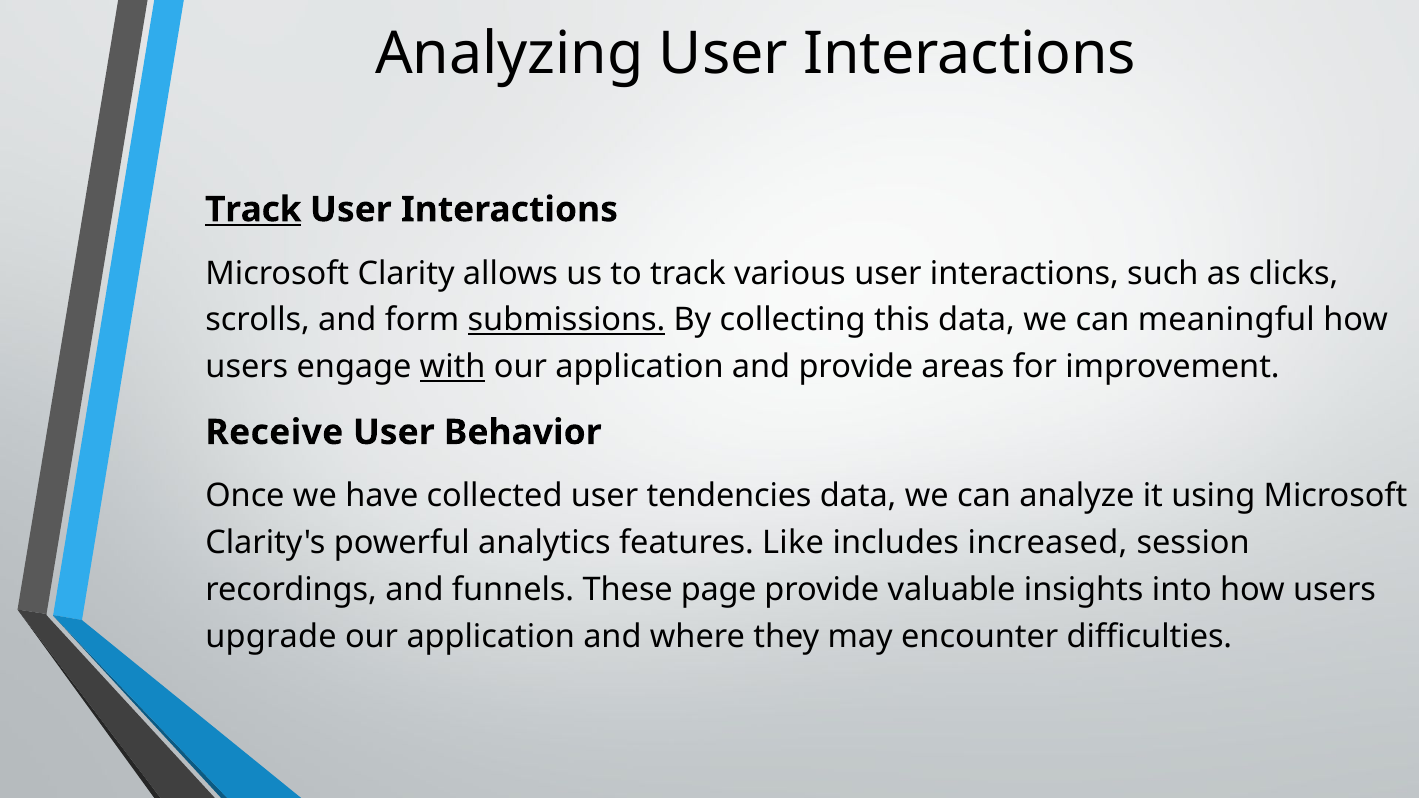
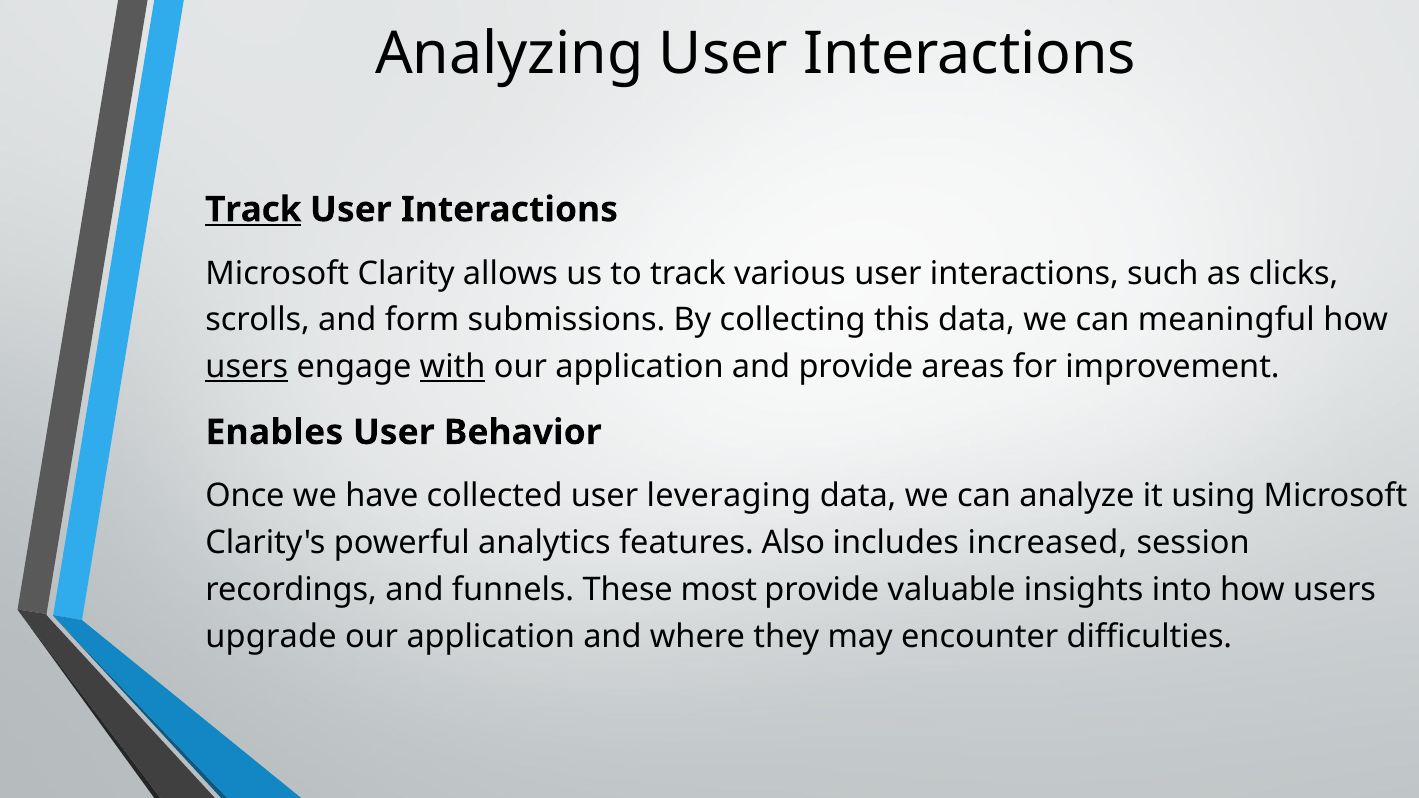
submissions underline: present -> none
users at (247, 367) underline: none -> present
Receive: Receive -> Enables
tendencies: tendencies -> leveraging
Like: Like -> Also
page: page -> most
